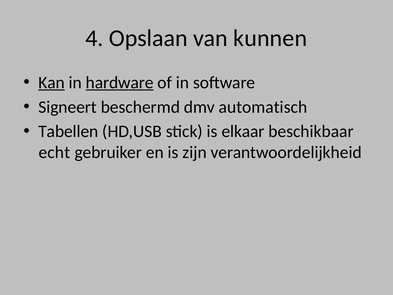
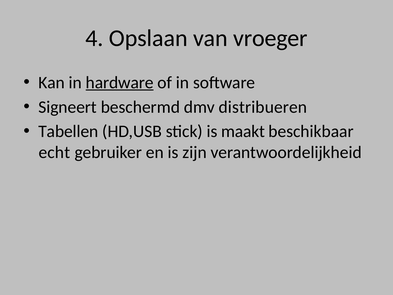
kunnen: kunnen -> vroeger
Kan underline: present -> none
automatisch: automatisch -> distribueren
elkaar: elkaar -> maakt
